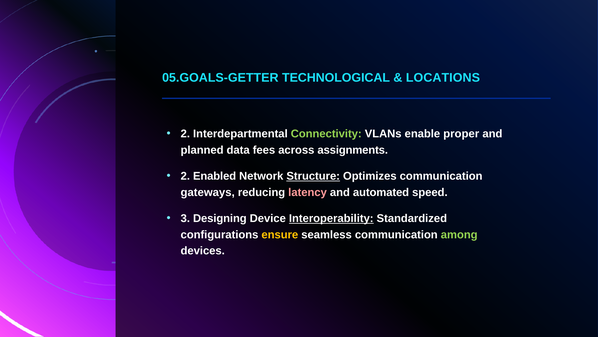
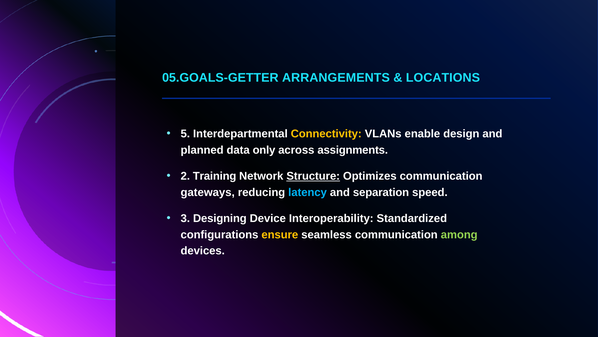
TECHNOLOGICAL: TECHNOLOGICAL -> ARRANGEMENTS
2 at (185, 134): 2 -> 5
Connectivity colour: light green -> yellow
proper: proper -> design
fees: fees -> only
Enabled: Enabled -> Training
latency colour: pink -> light blue
automated: automated -> separation
Interoperability underline: present -> none
